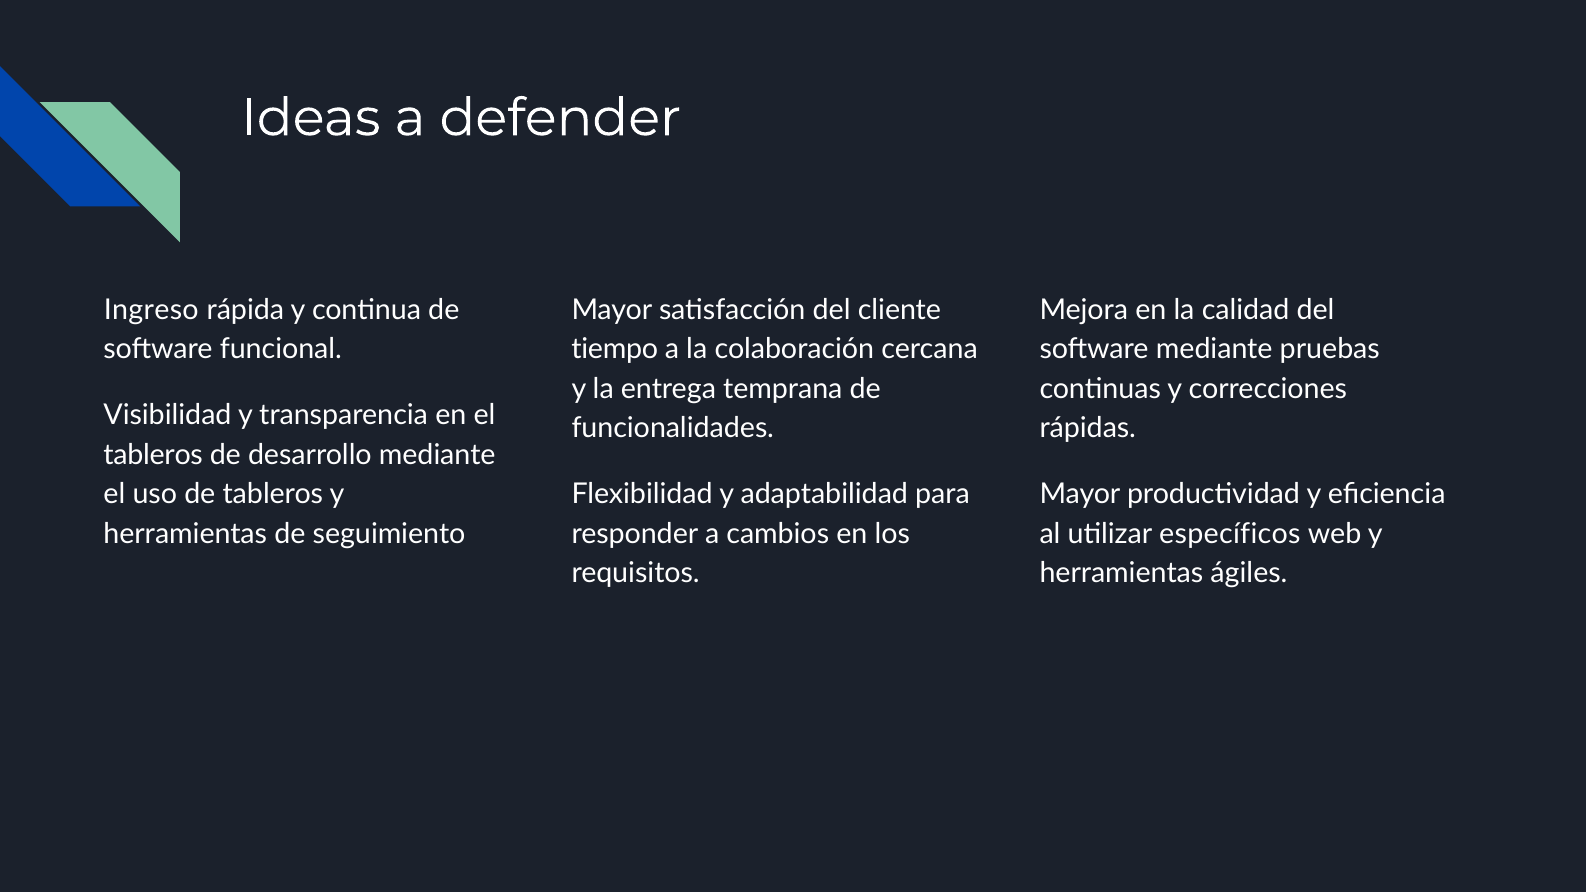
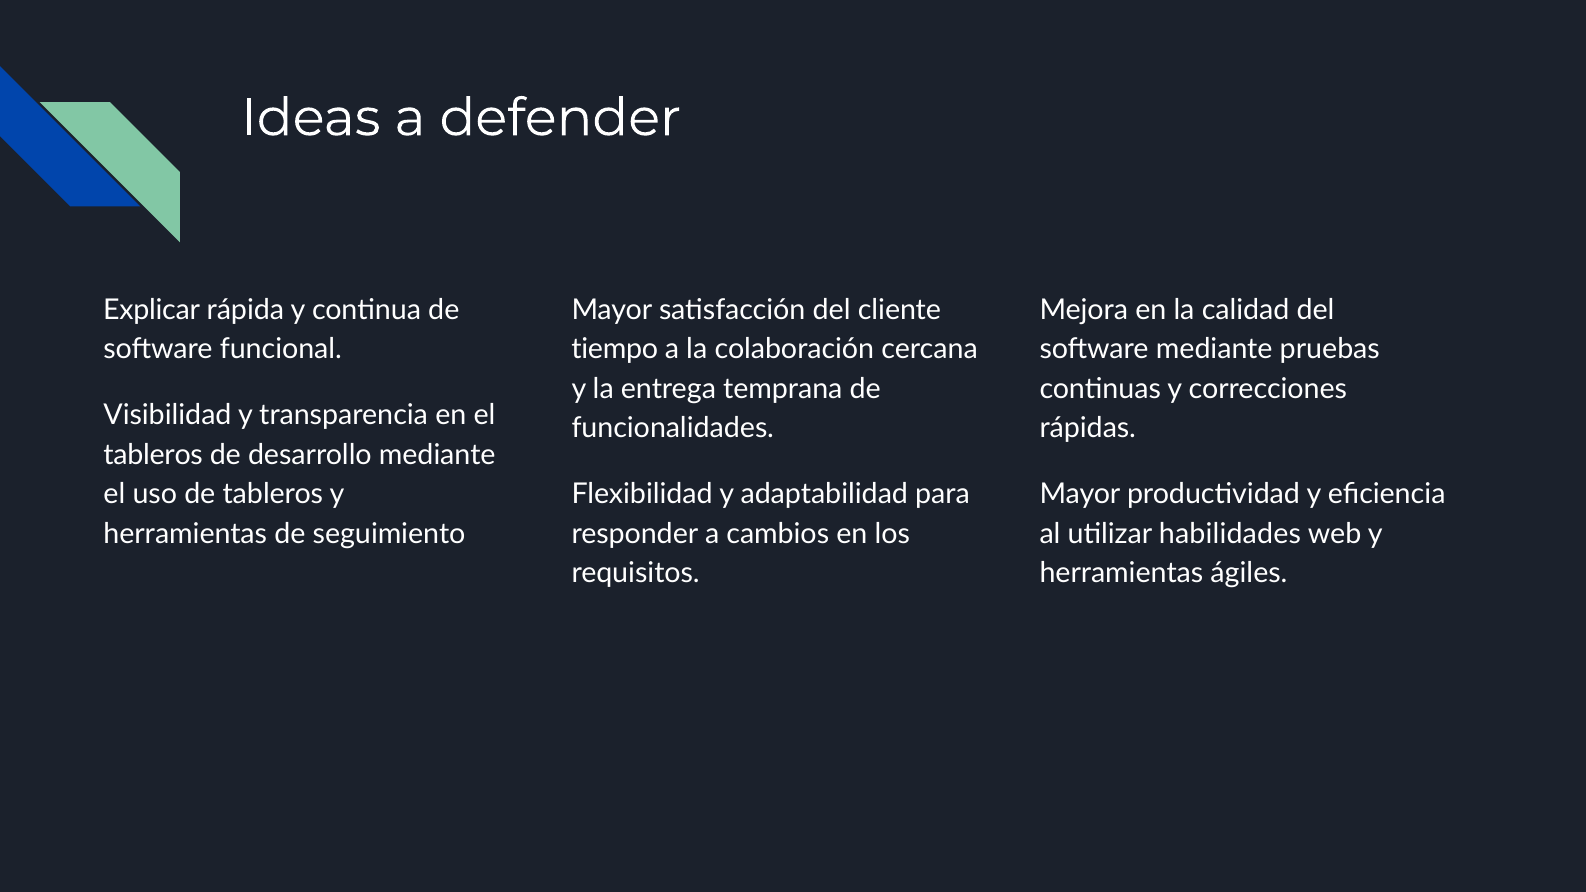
Ingreso: Ingreso -> Explicar
específicos: específicos -> habilidades
